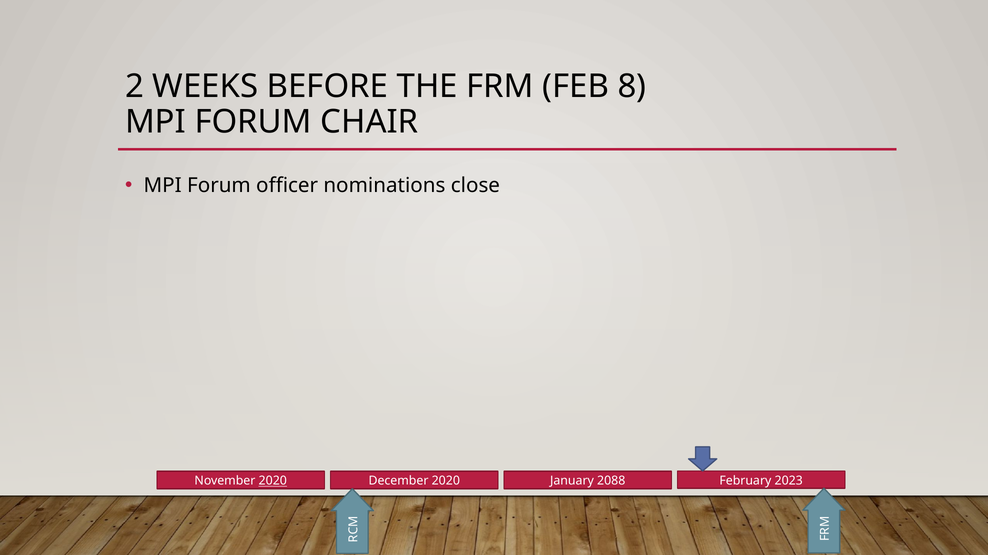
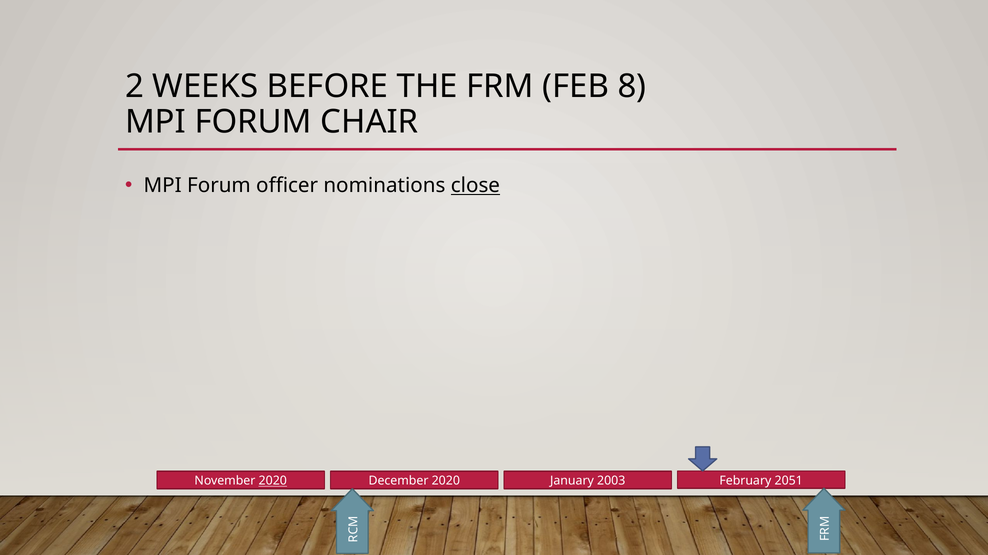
close underline: none -> present
2088: 2088 -> 2003
2023: 2023 -> 2051
